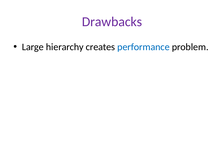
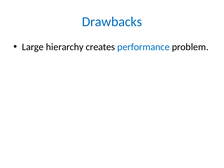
Drawbacks colour: purple -> blue
